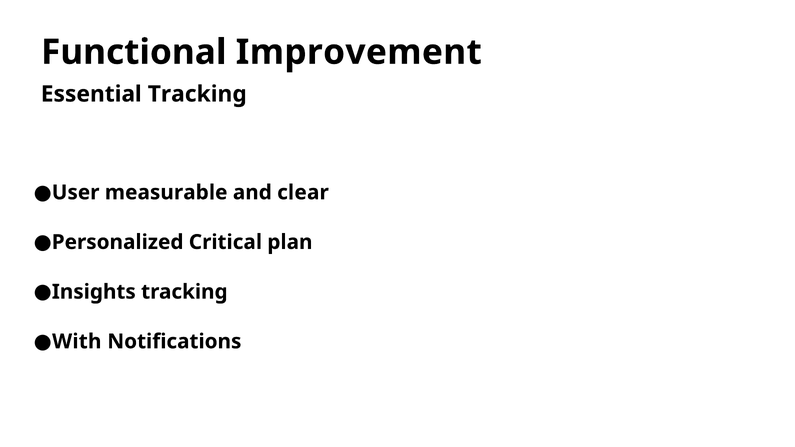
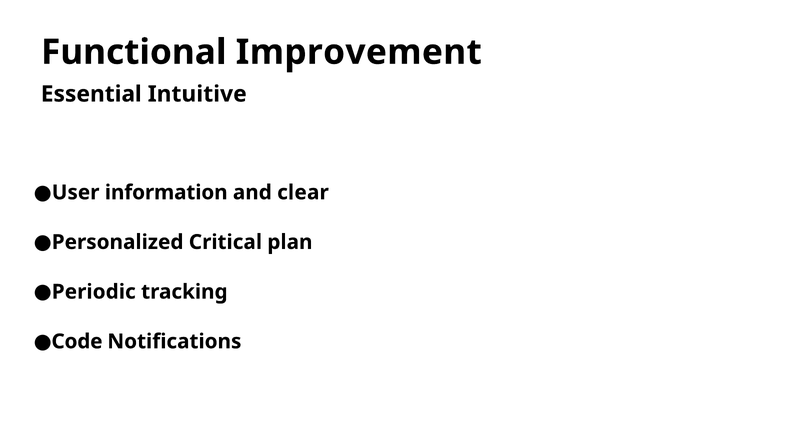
Essential Tracking: Tracking -> Intuitive
measurable: measurable -> information
Insights: Insights -> Periodic
With: With -> Code
